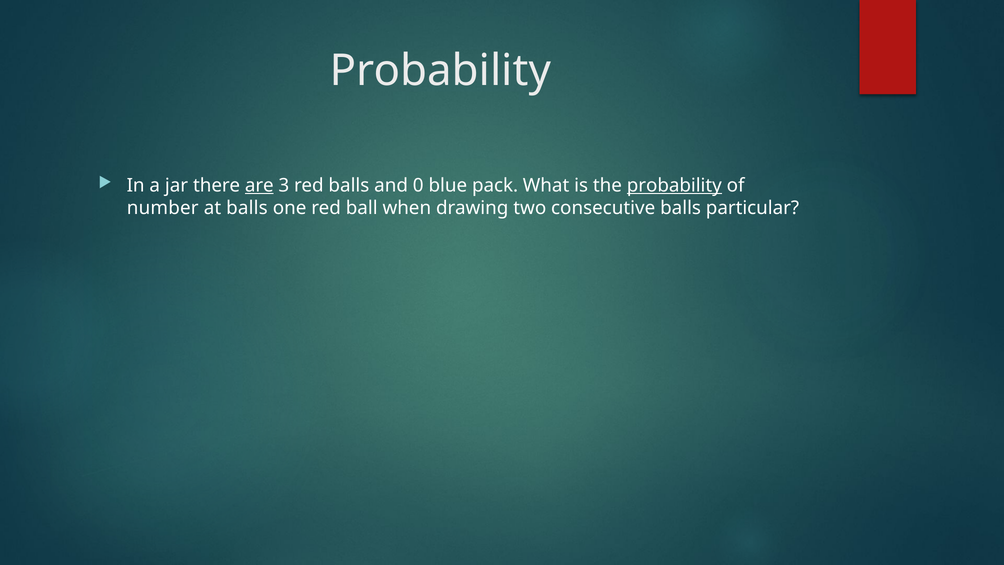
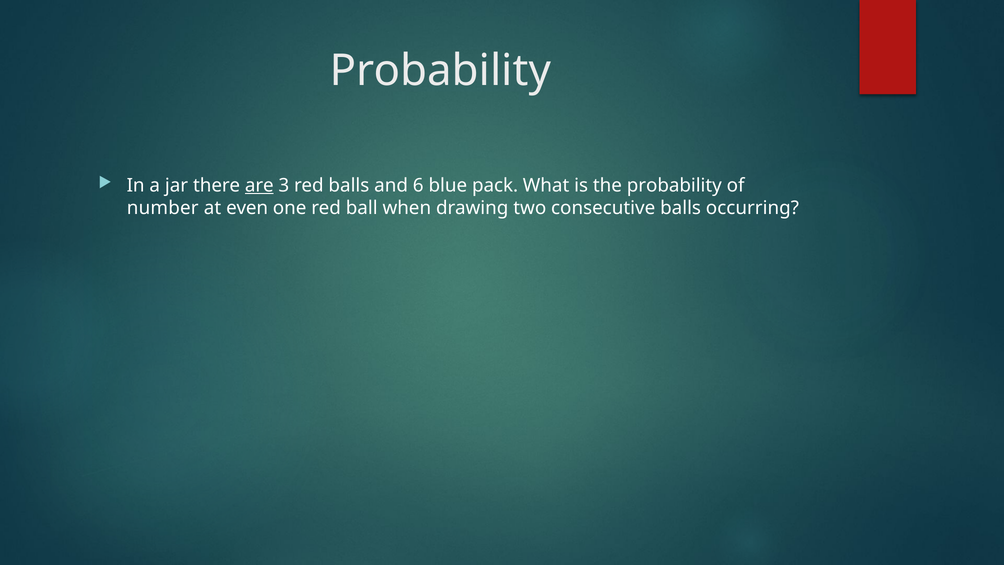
0: 0 -> 6
probability at (674, 185) underline: present -> none
at balls: balls -> even
particular: particular -> occurring
